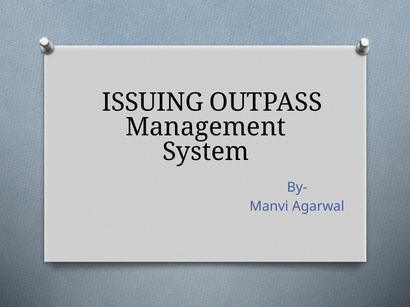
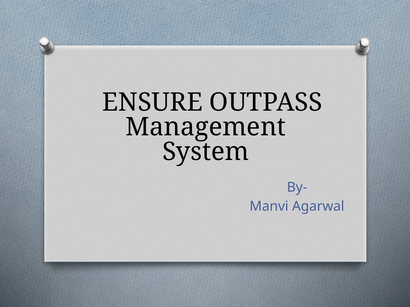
ISSUING: ISSUING -> ENSURE
